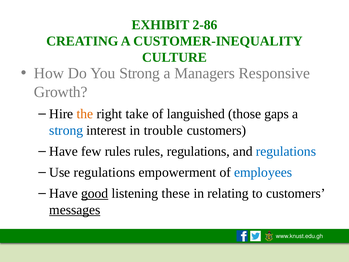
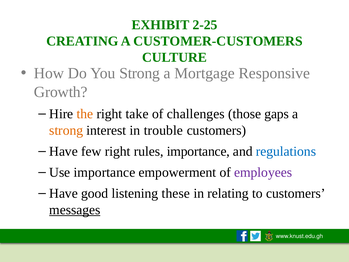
2-86: 2-86 -> 2-25
CUSTOMER-INEQUALITY: CUSTOMER-INEQUALITY -> CUSTOMER-CUSTOMERS
Managers: Managers -> Mortgage
languished: languished -> challenges
strong at (66, 130) colour: blue -> orange
few rules: rules -> right
rules regulations: regulations -> importance
Use regulations: regulations -> importance
employees colour: blue -> purple
good underline: present -> none
